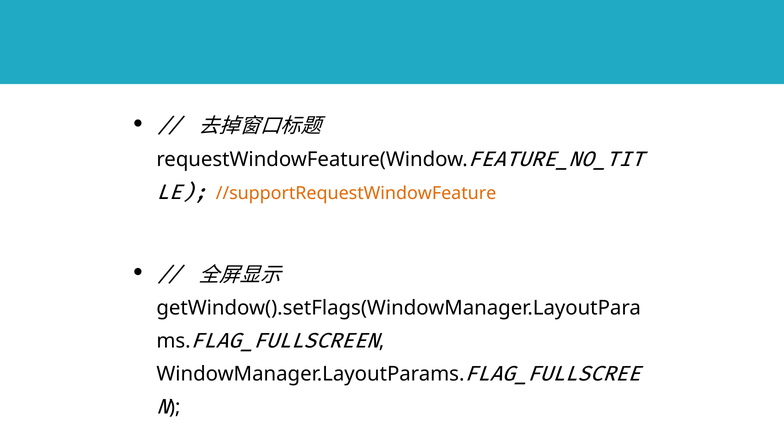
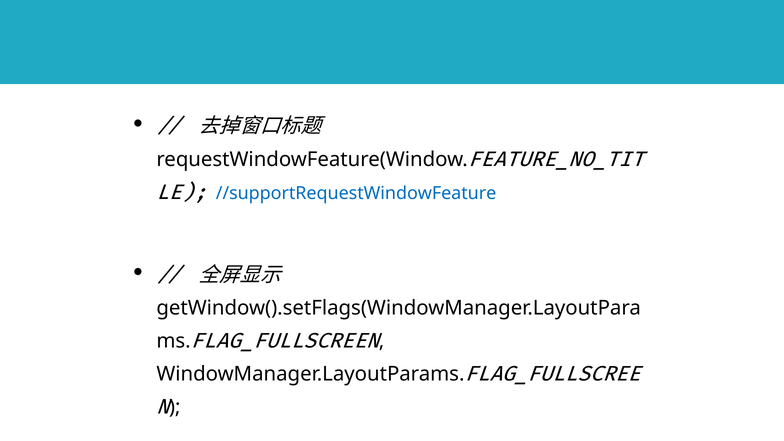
//supportRequestWindowFeature colour: orange -> blue
